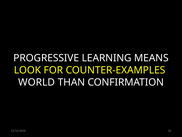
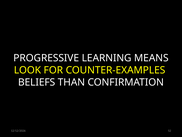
WORLD: WORLD -> BELIEFS
